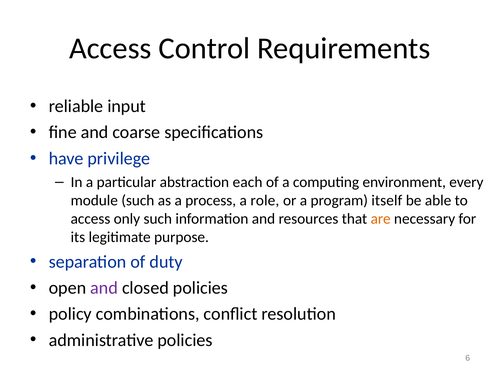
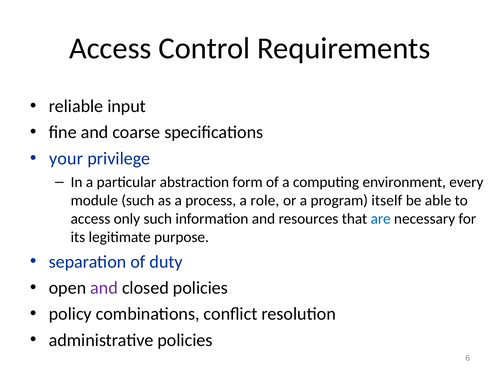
have: have -> your
each: each -> form
are colour: orange -> blue
